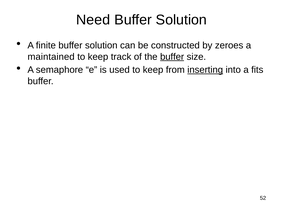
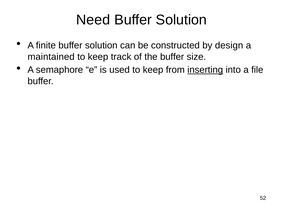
zeroes: zeroes -> design
buffer at (172, 57) underline: present -> none
fits: fits -> file
